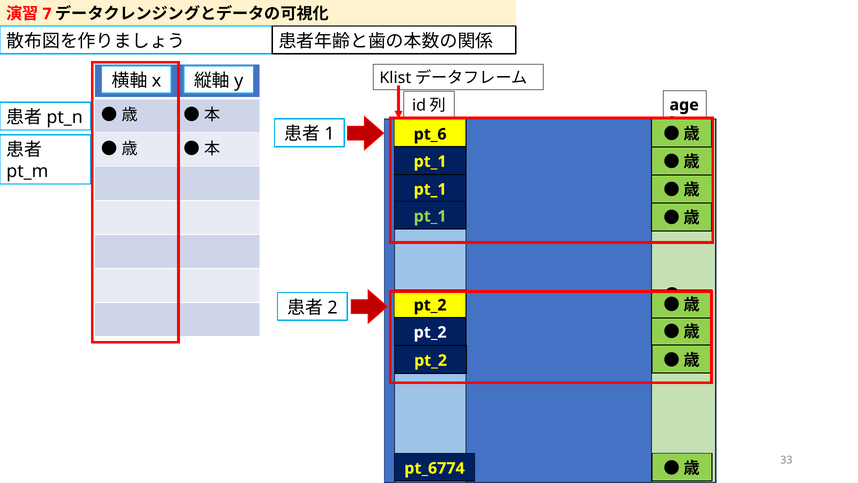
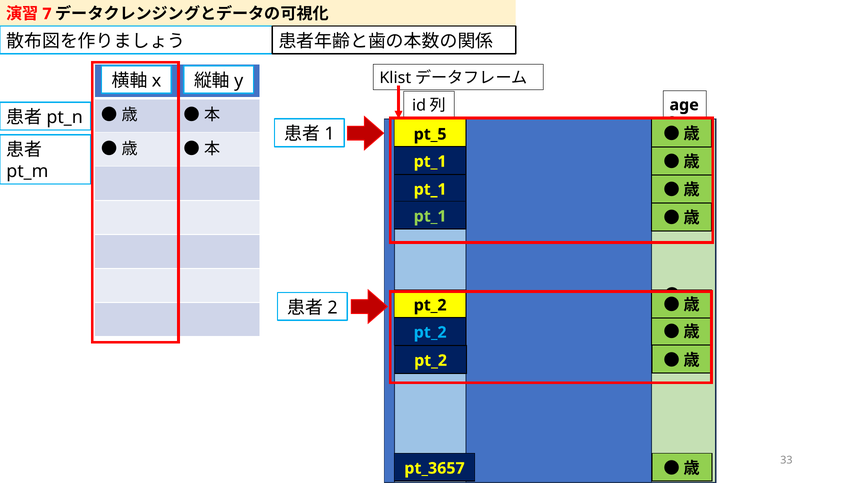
pt_6: pt_6 -> pt_5
pt_2 at (430, 332) colour: white -> light blue
pt_6774: pt_6774 -> pt_3657
